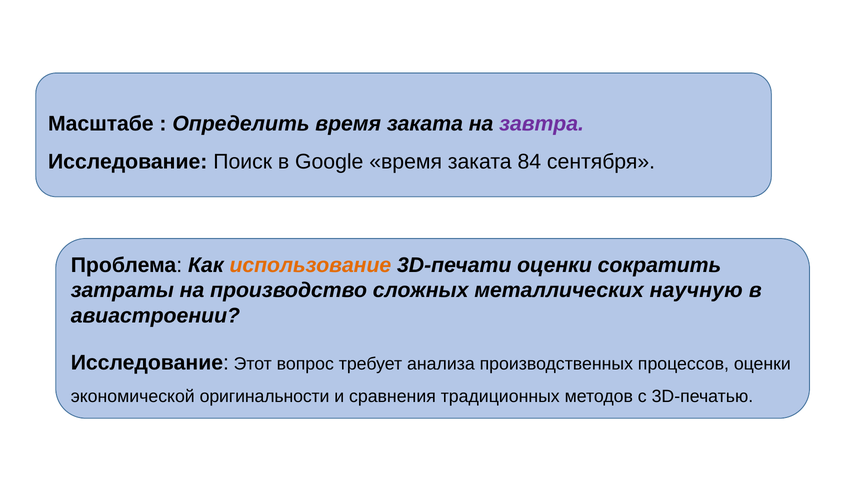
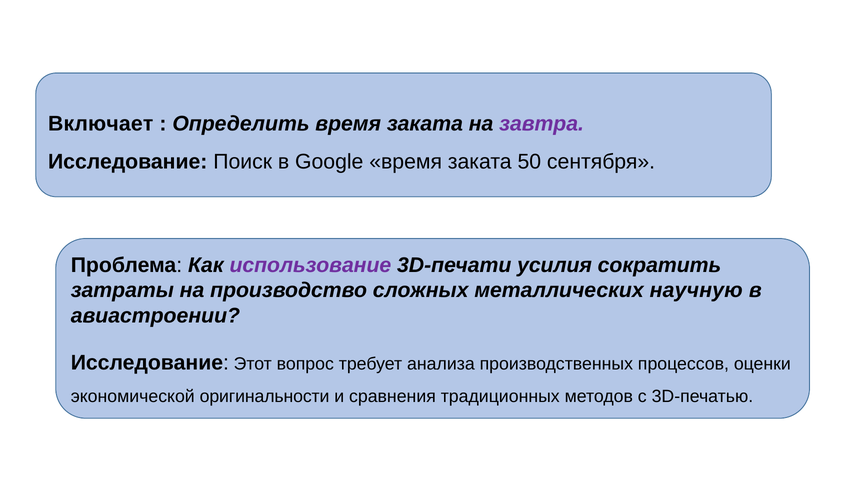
Масштабе: Масштабе -> Включает
84: 84 -> 50
использование colour: orange -> purple
3D-печати оценки: оценки -> усилия
